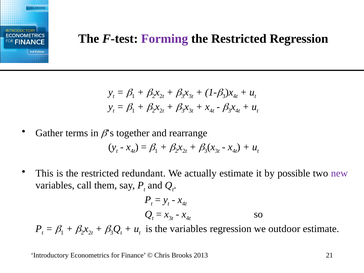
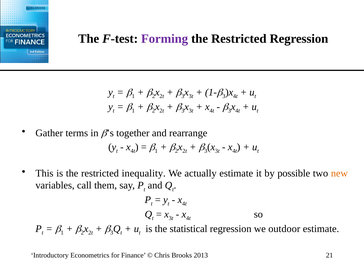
redundant: redundant -> inequality
new colour: purple -> orange
the variables: variables -> statistical
